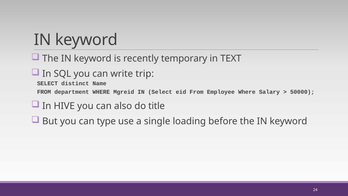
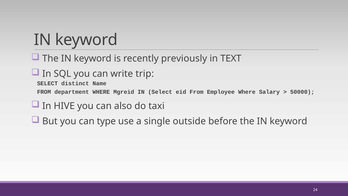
temporary: temporary -> previously
title: title -> taxi
loading: loading -> outside
